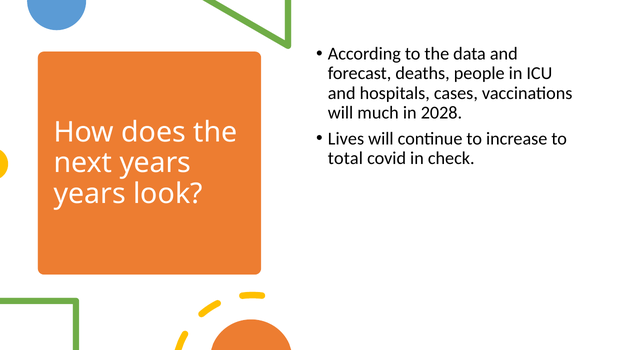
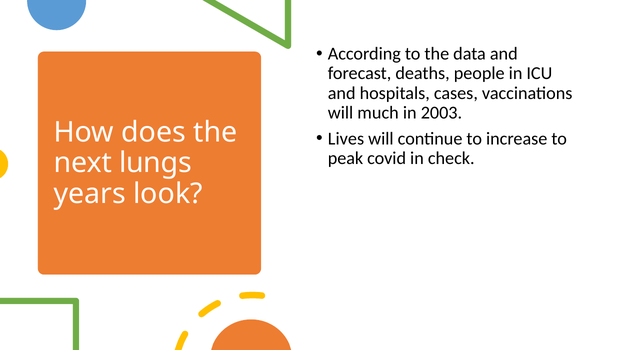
2028: 2028 -> 2003
total: total -> peak
next years: years -> lungs
